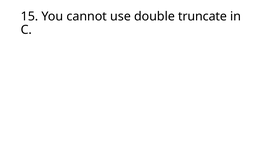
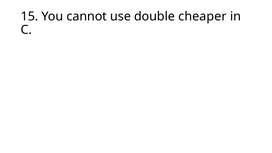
truncate: truncate -> cheaper
